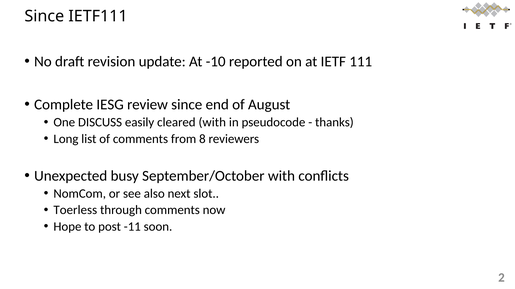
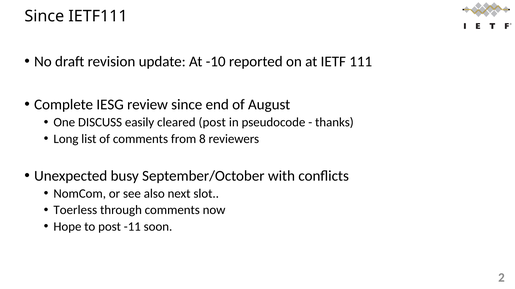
cleared with: with -> post
